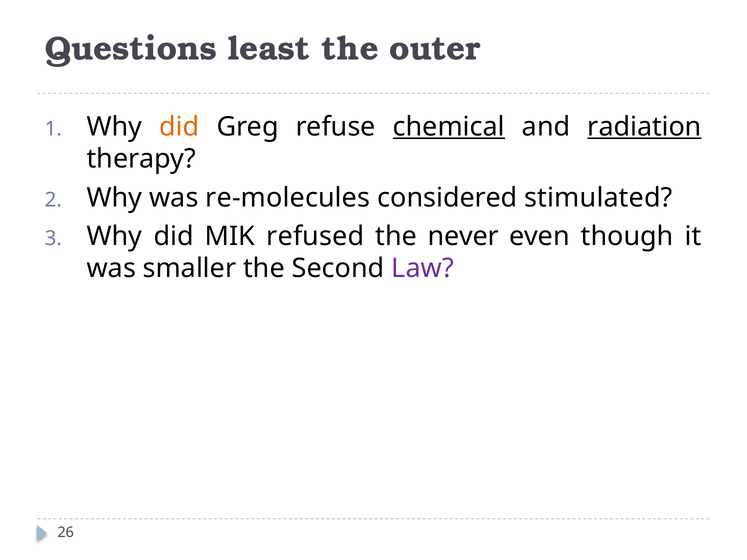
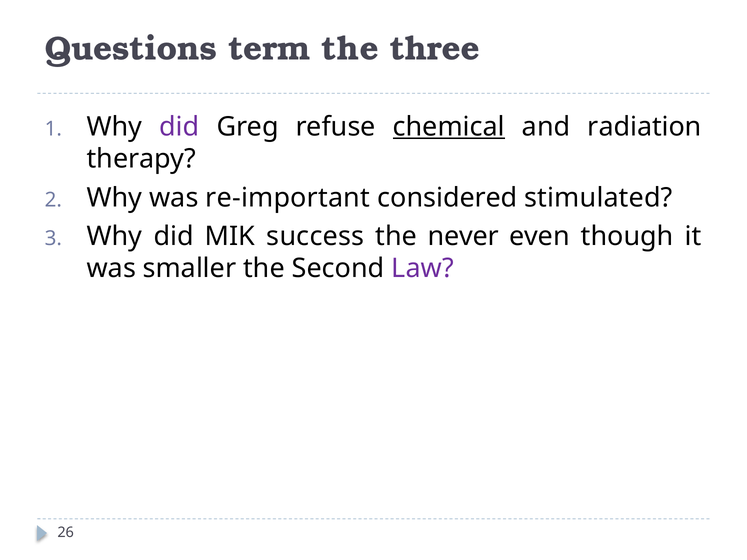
least: least -> term
outer: outer -> three
did at (179, 127) colour: orange -> purple
radiation underline: present -> none
re-molecules: re-molecules -> re-important
refused: refused -> success
